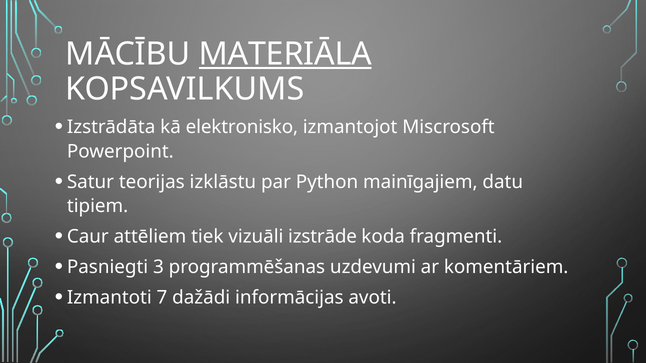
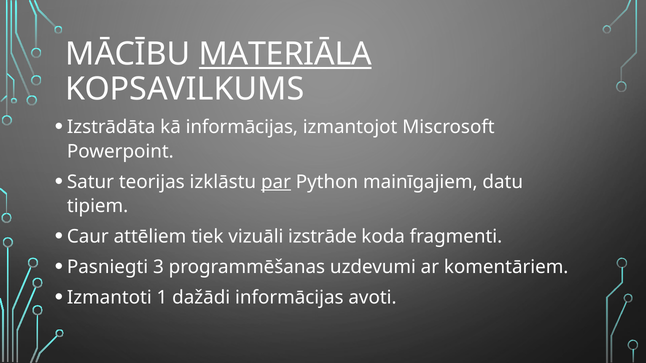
kā elektronisko: elektronisko -> informācijas
par underline: none -> present
7: 7 -> 1
